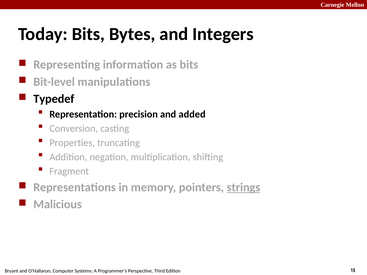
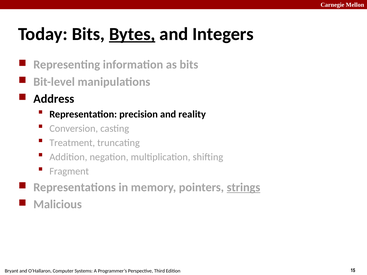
Bytes underline: none -> present
Typedef: Typedef -> Address
added: added -> reality
Properties: Properties -> Treatment
